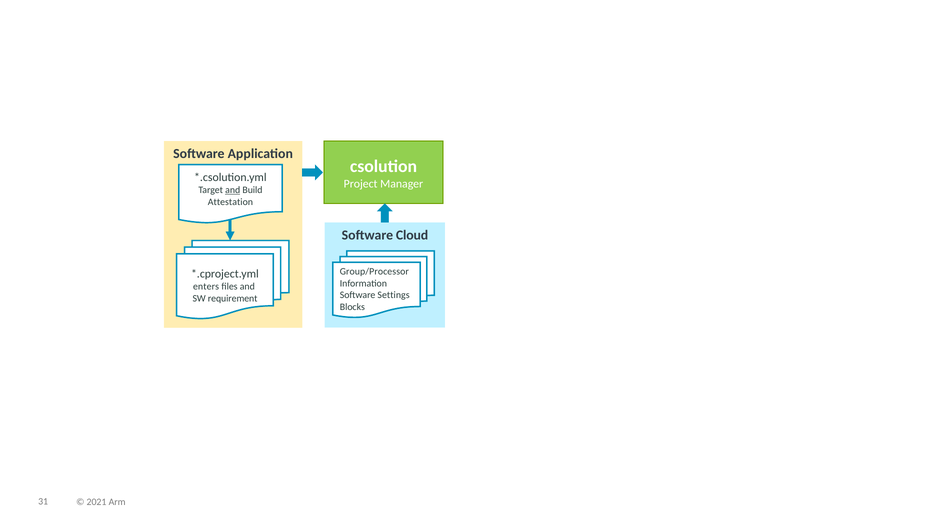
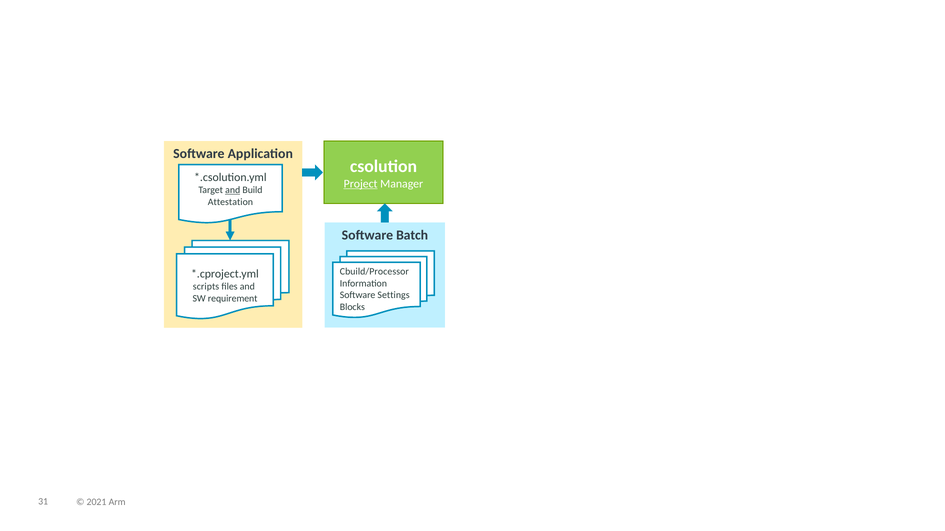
Project underline: none -> present
Cloud: Cloud -> Batch
Group/Processor: Group/Processor -> Cbuild/Processor
enters: enters -> scripts
